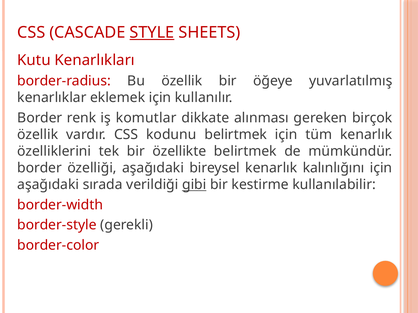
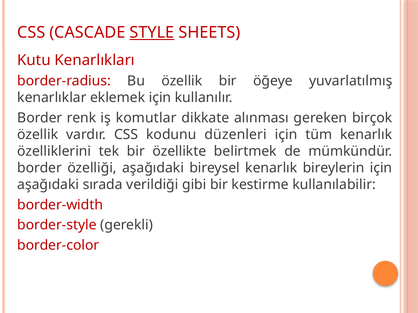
kodunu belirtmek: belirtmek -> düzenleri
kalınlığını: kalınlığını -> bireylerin
gibi underline: present -> none
